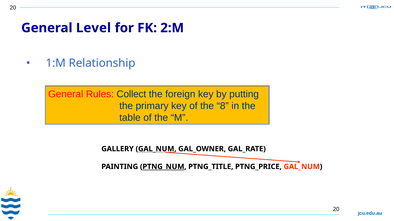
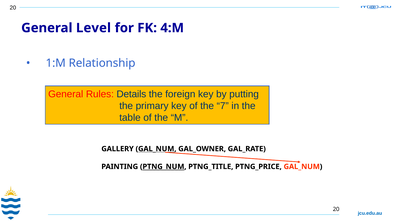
2:M: 2:M -> 4:M
Collect: Collect -> Details
8: 8 -> 7
